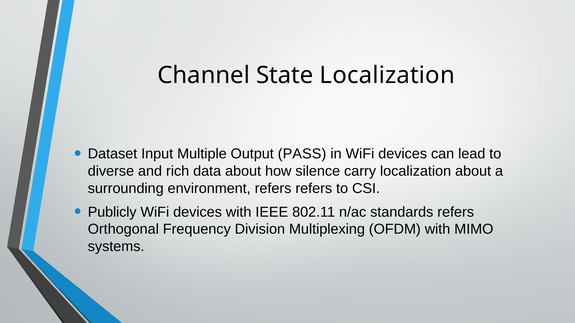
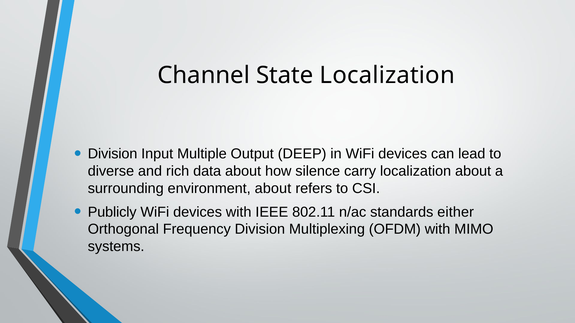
Dataset at (113, 154): Dataset -> Division
PASS: PASS -> DEEP
environment refers: refers -> about
standards refers: refers -> either
